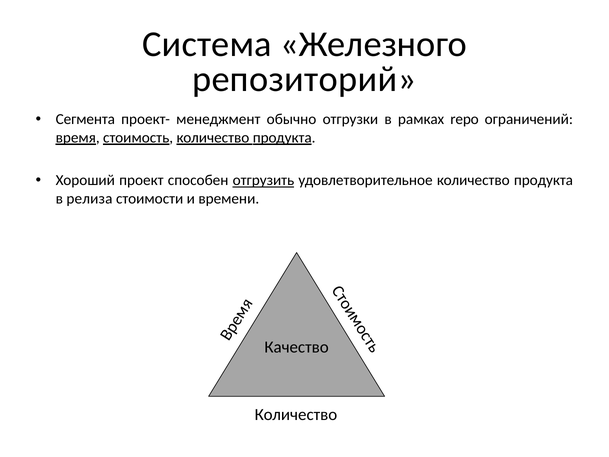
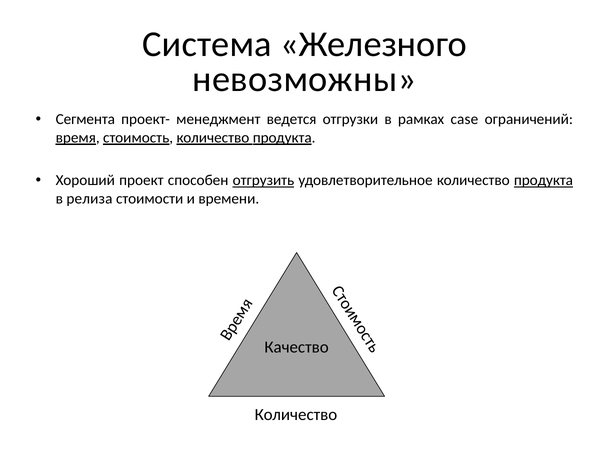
репозиторий: репозиторий -> невозможны
обычно: обычно -> ведется
repo: repo -> case
продукта at (543, 180) underline: none -> present
